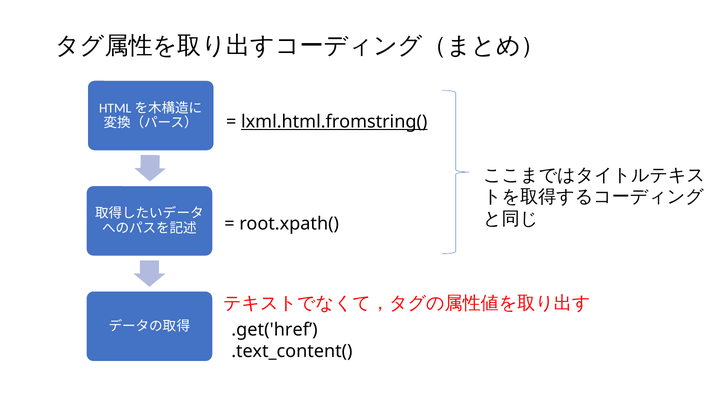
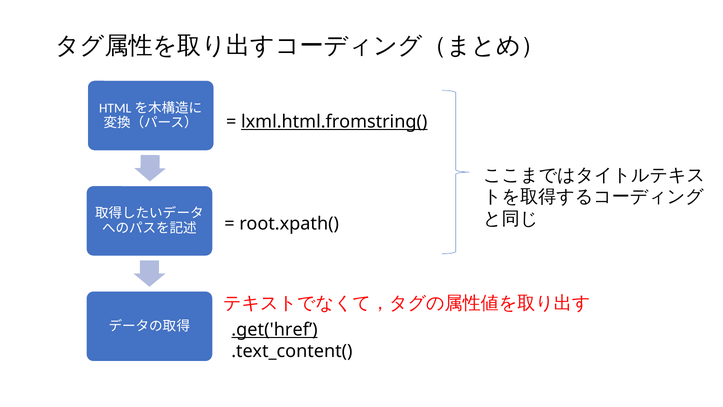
.get('href underline: none -> present
